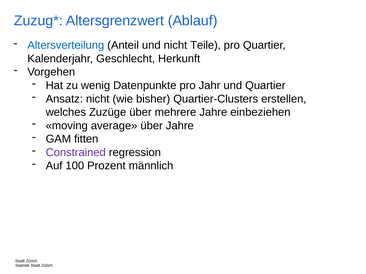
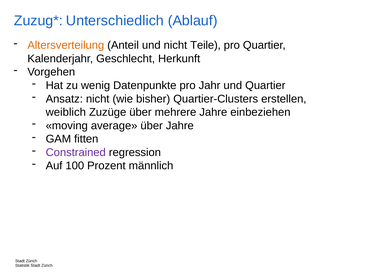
Altersgrenzwert: Altersgrenzwert -> Unterschiedlich
Altersverteilung colour: blue -> orange
welches: welches -> weiblich
